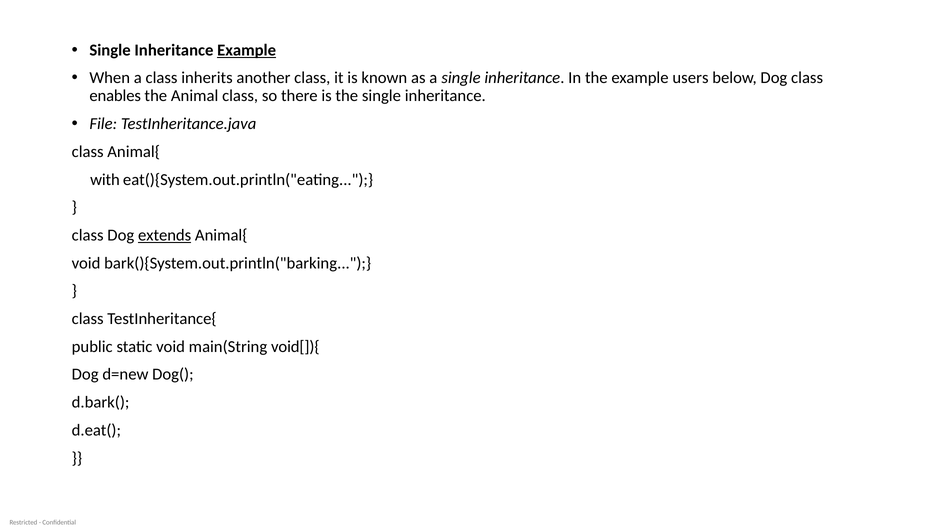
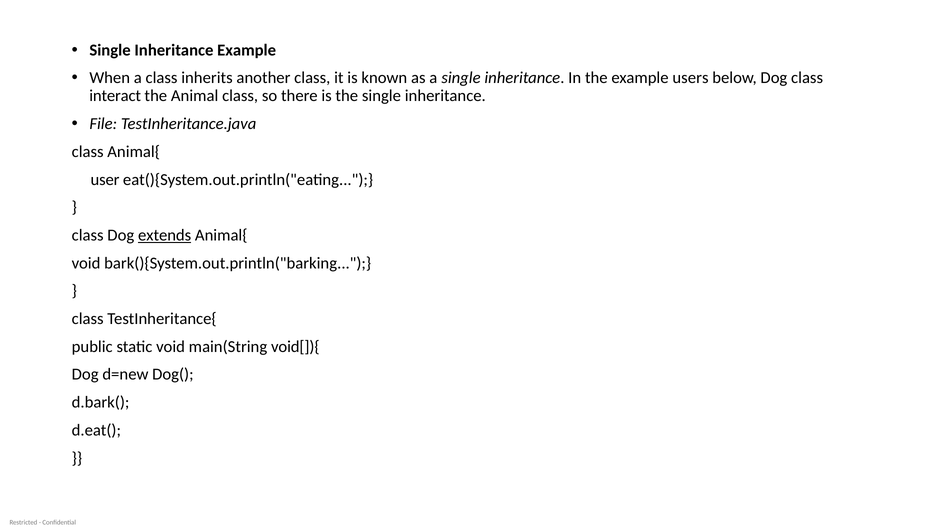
Example at (247, 50) underline: present -> none
enables: enables -> interact
with: with -> user
